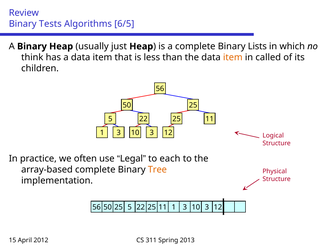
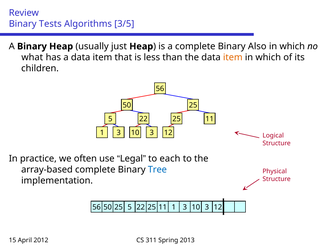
6/5: 6/5 -> 3/5
Lists: Lists -> Also
think: think -> what
called at (268, 57): called -> which
Tree colour: orange -> blue
